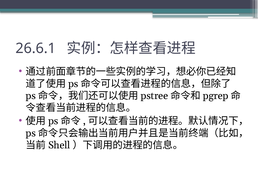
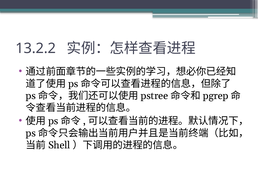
26.6.1: 26.6.1 -> 13.2.2
